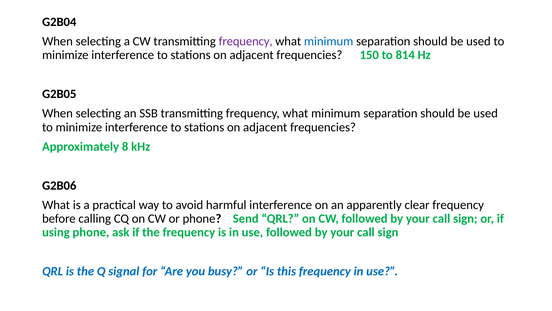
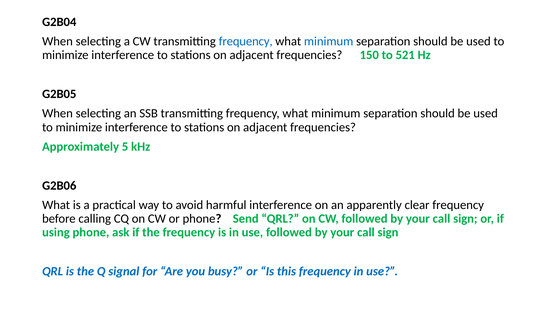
frequency at (246, 41) colour: purple -> blue
814: 814 -> 521
8: 8 -> 5
